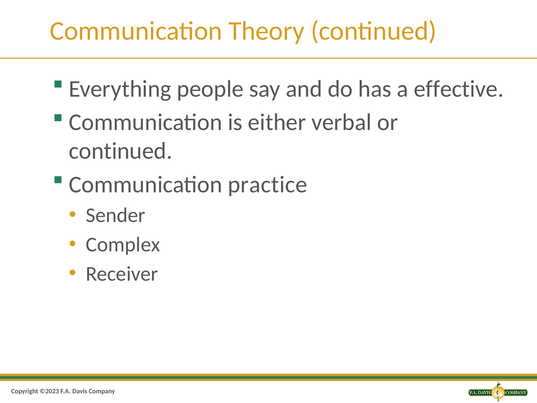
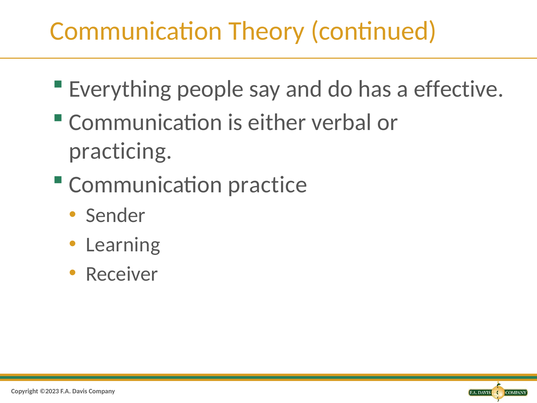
continued at (121, 151): continued -> practicing
Complex: Complex -> Learning
